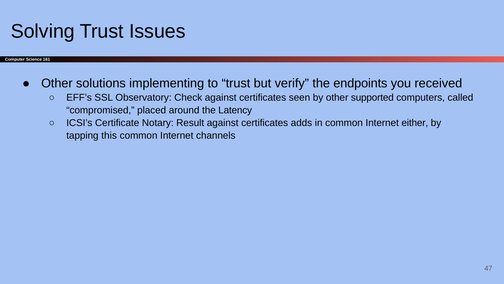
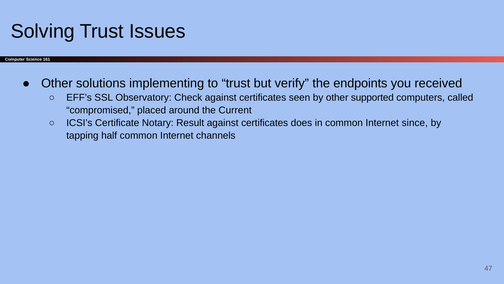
Latency: Latency -> Current
adds: adds -> does
either: either -> since
this: this -> half
